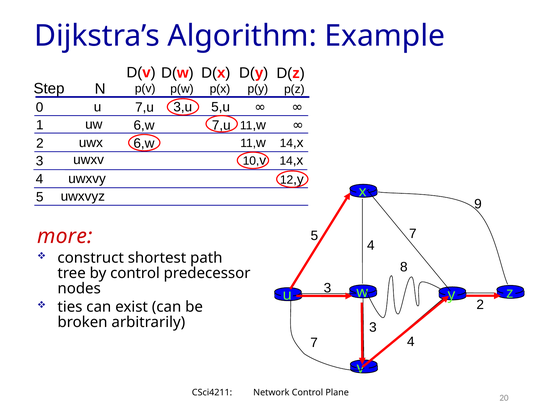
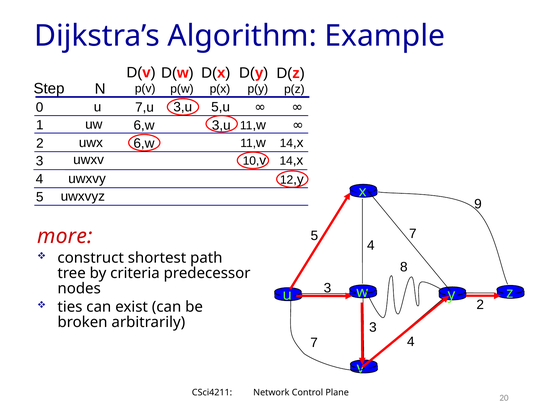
6,w 7,u: 7,u -> 3,u
by control: control -> criteria
